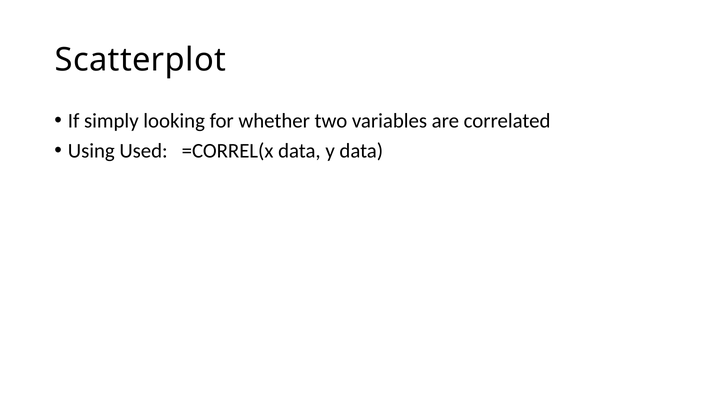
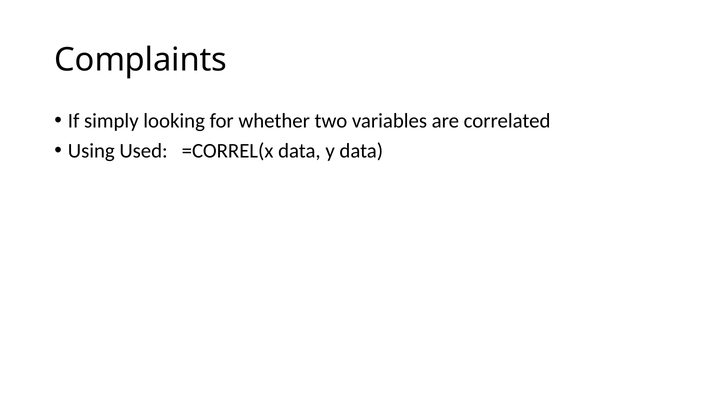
Scatterplot: Scatterplot -> Complaints
